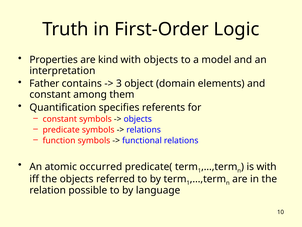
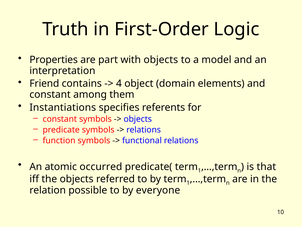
kind: kind -> part
Father: Father -> Friend
3: 3 -> 4
Quantification: Quantification -> Instantiations
is with: with -> that
language: language -> everyone
